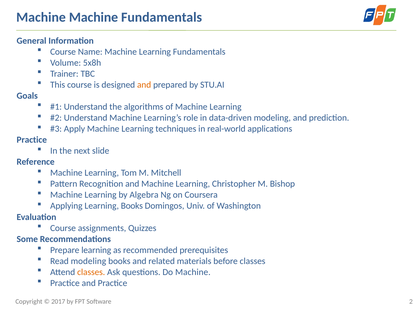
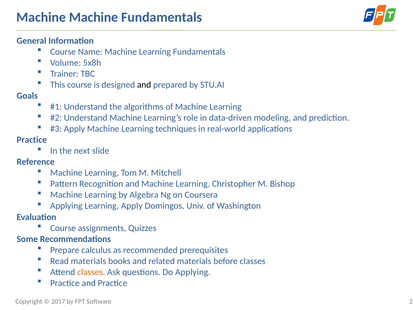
and at (144, 85) colour: orange -> black
Learning Books: Books -> Apply
Prepare learning: learning -> calculus
Read modeling: modeling -> materials
Do Machine: Machine -> Applying
